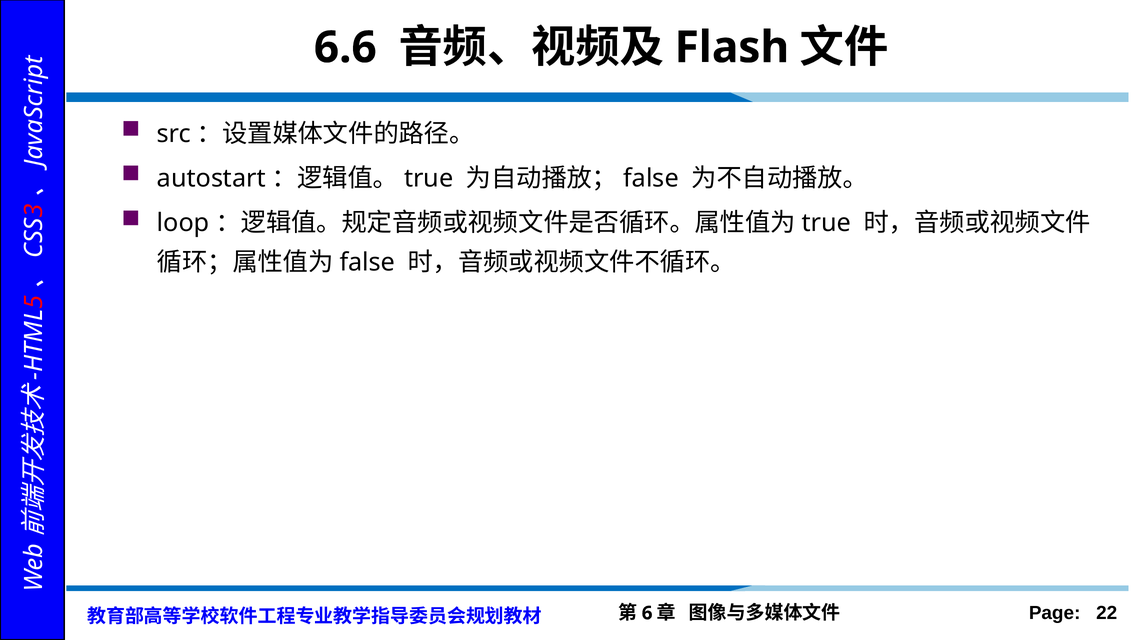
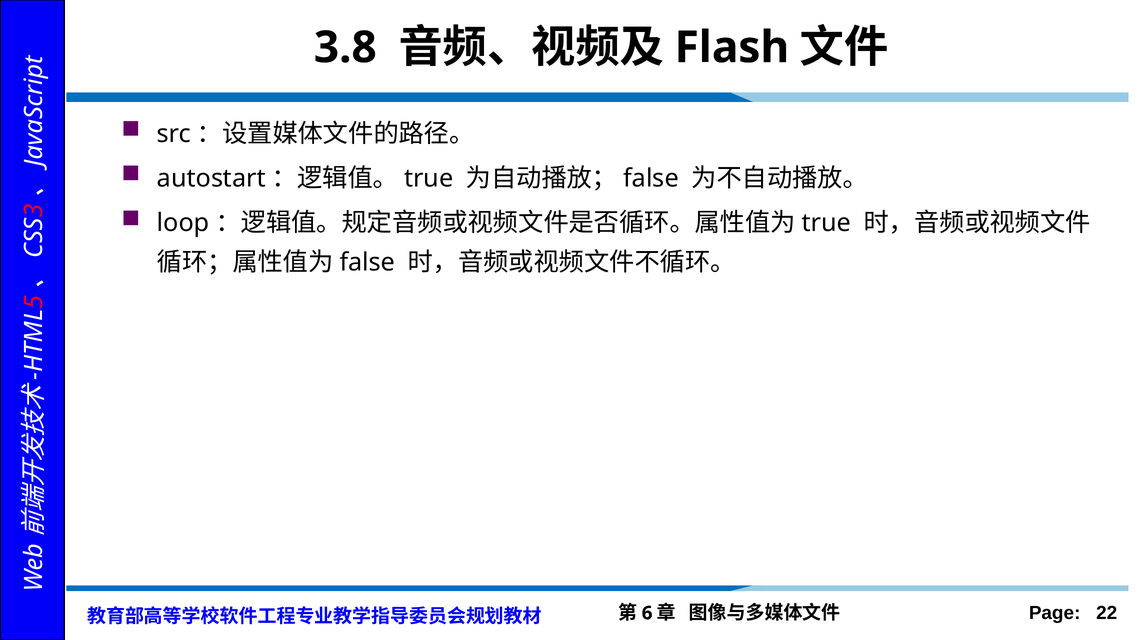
6.6: 6.6 -> 3.8
